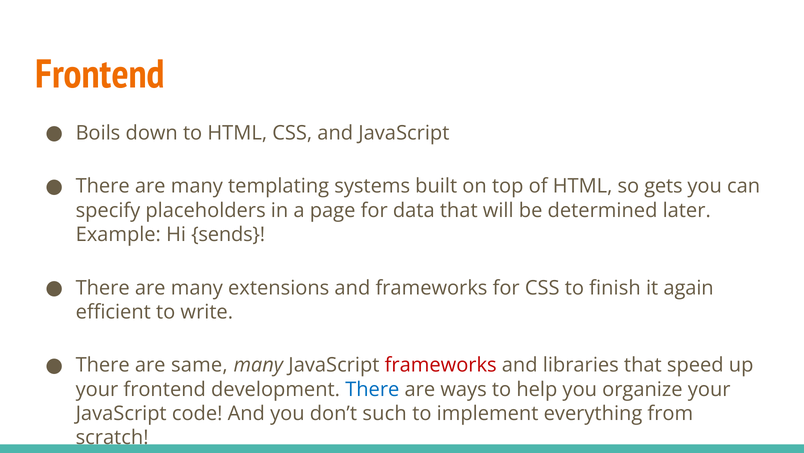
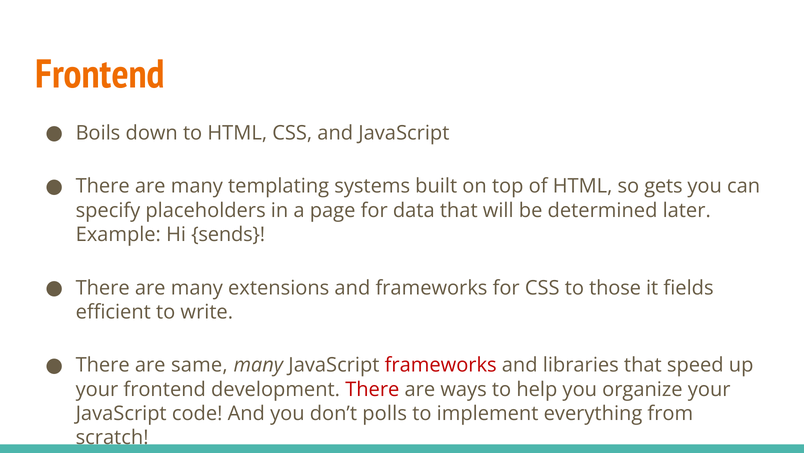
finish: finish -> those
again: again -> fields
There at (372, 389) colour: blue -> red
such: such -> polls
